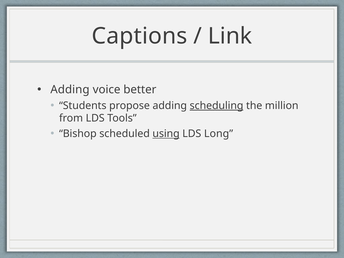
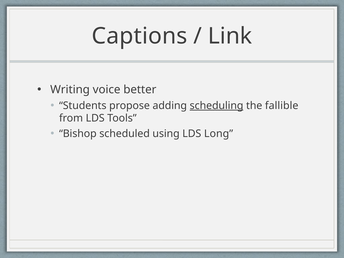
Adding at (70, 90): Adding -> Writing
million: million -> fallible
using underline: present -> none
